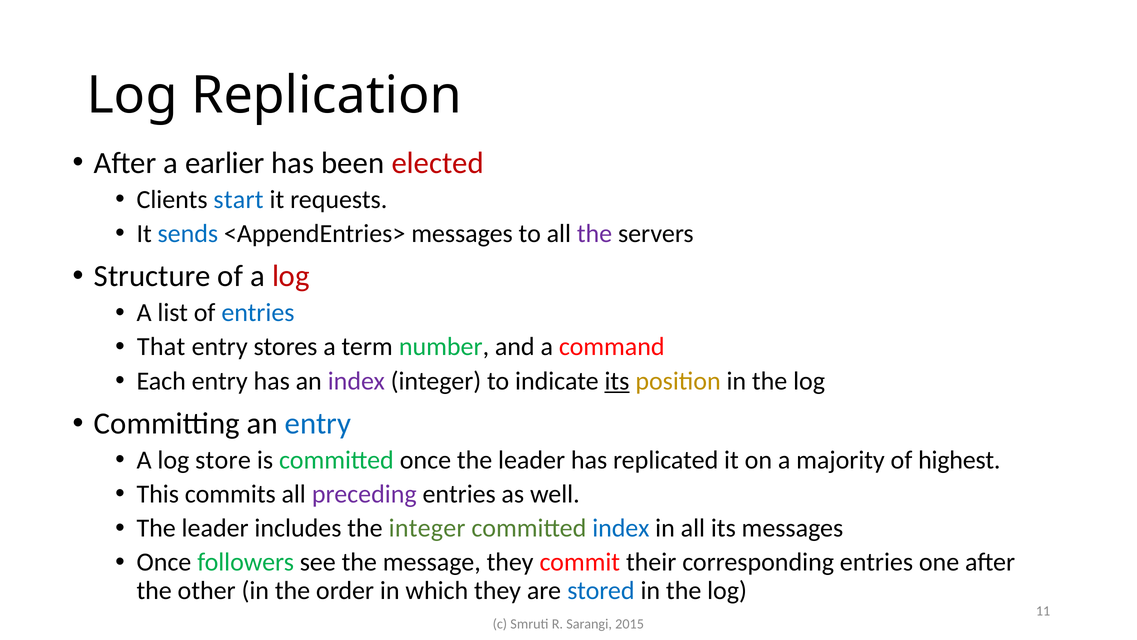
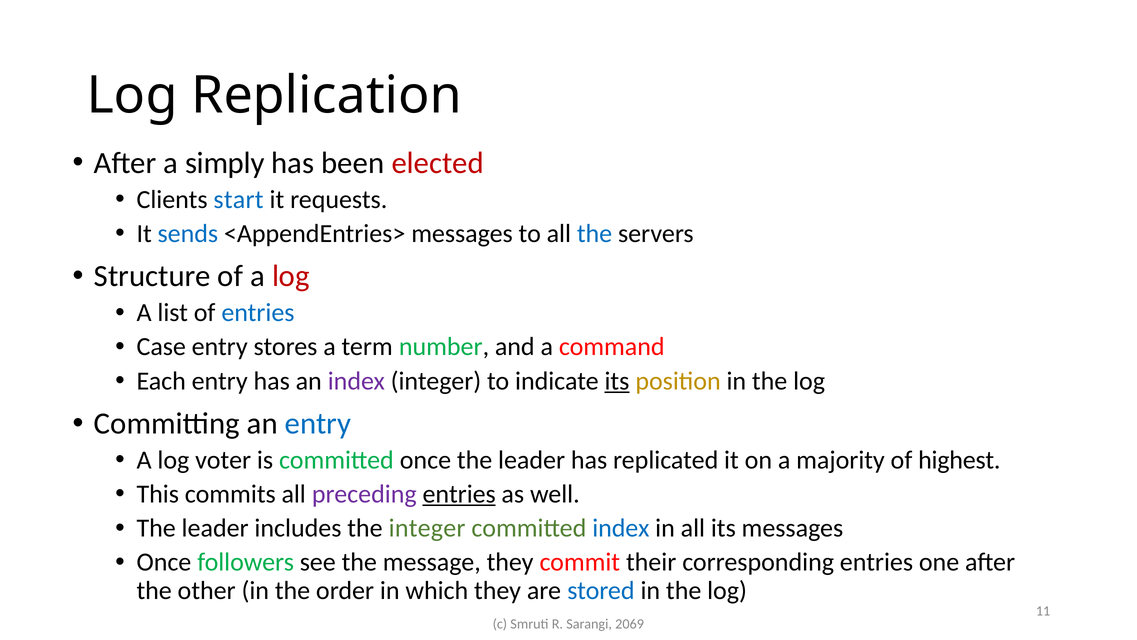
earlier: earlier -> simply
the at (595, 233) colour: purple -> blue
That: That -> Case
store: store -> voter
entries at (459, 494) underline: none -> present
2015: 2015 -> 2069
